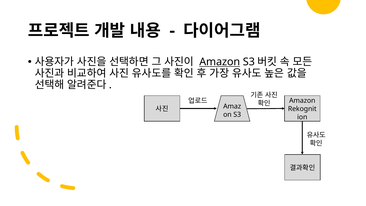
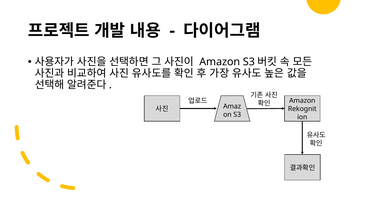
Amazon at (220, 62) underline: present -> none
